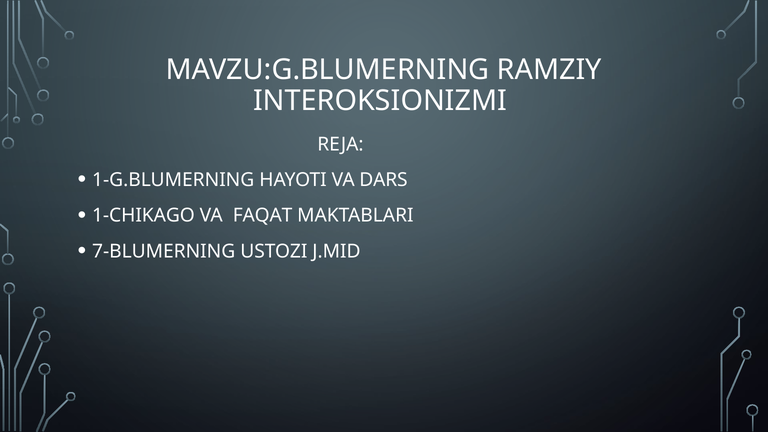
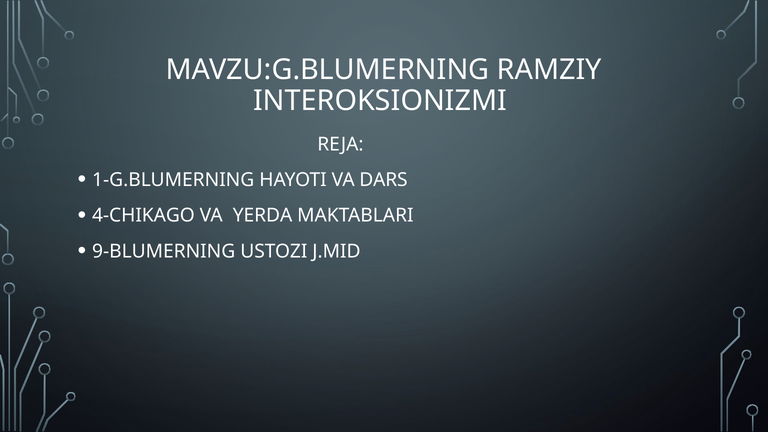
1-CHIKAGO: 1-CHIKAGO -> 4-CHIKAGO
FAQAT: FAQAT -> YERDA
7-BLUMERNING: 7-BLUMERNING -> 9-BLUMERNING
